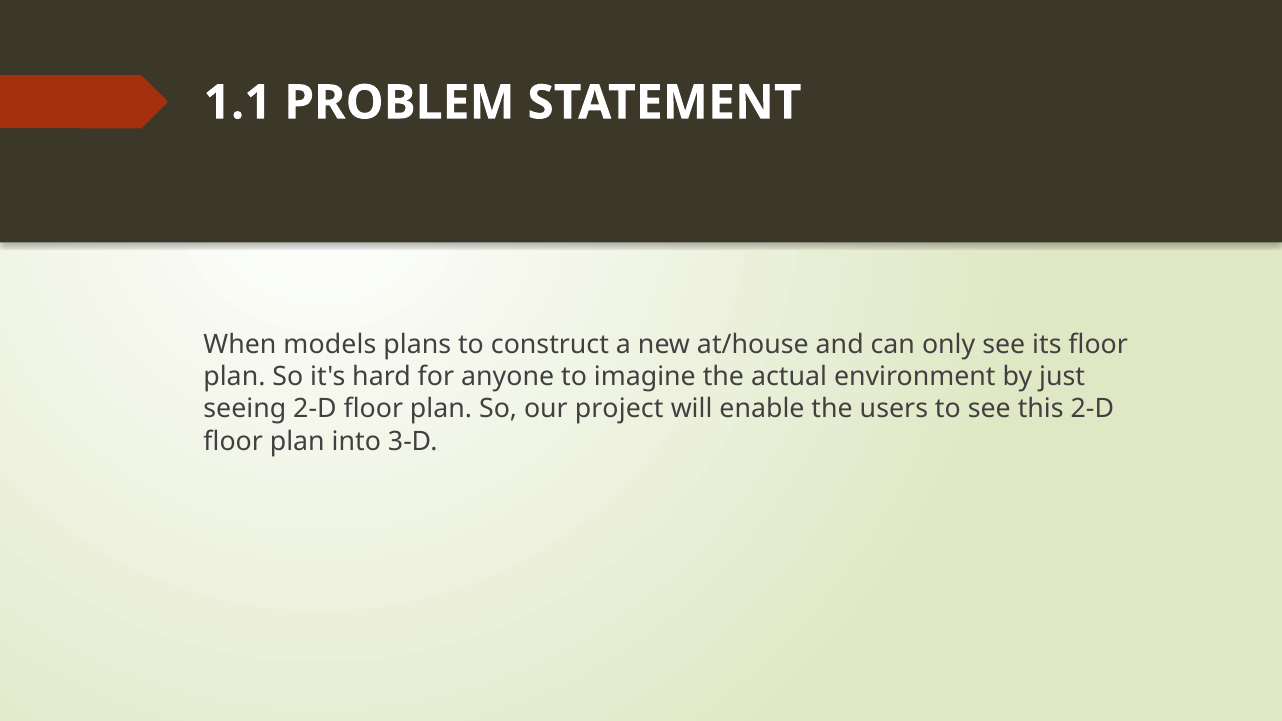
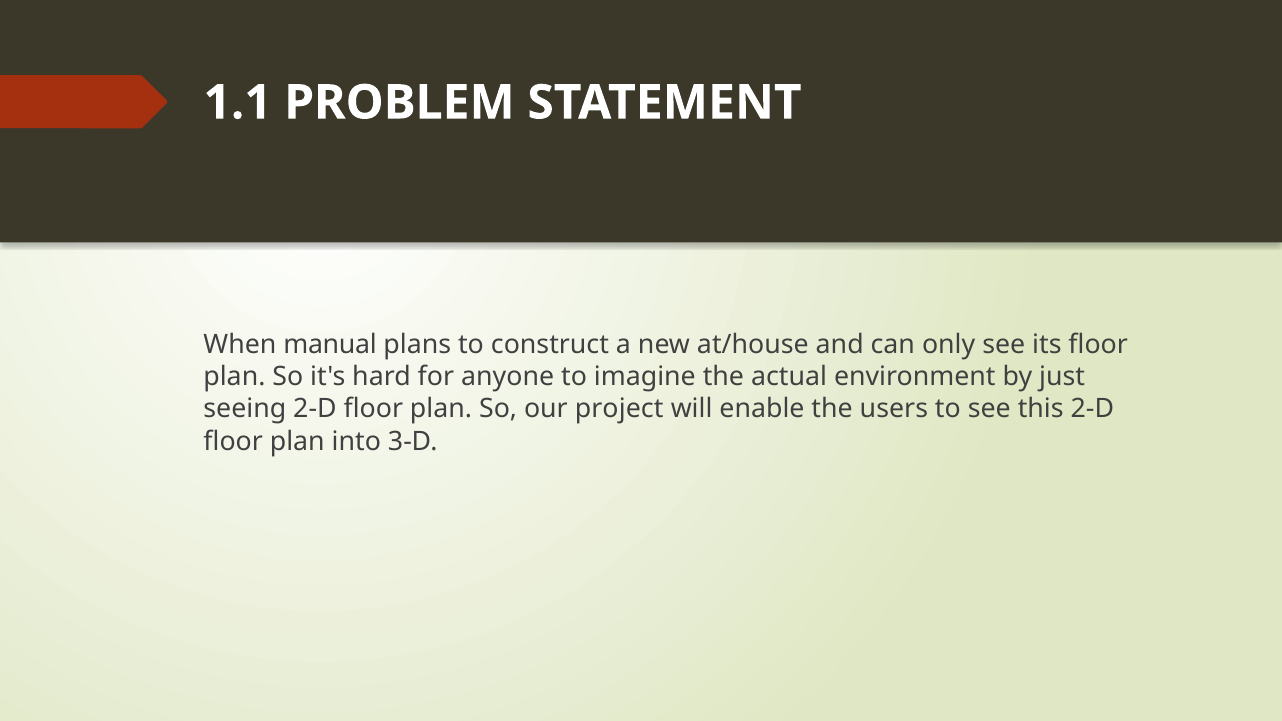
models: models -> manual
